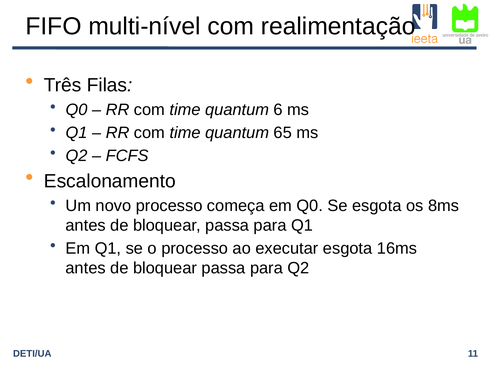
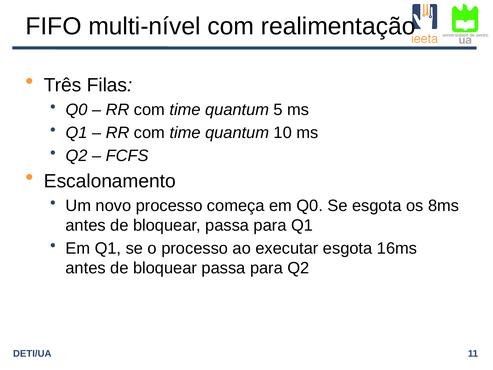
6: 6 -> 5
65: 65 -> 10
